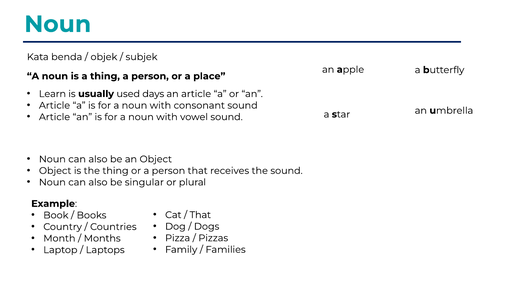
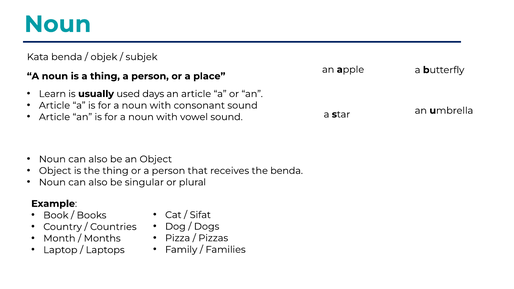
the sound: sound -> benda
That at (200, 215): That -> Sifat
